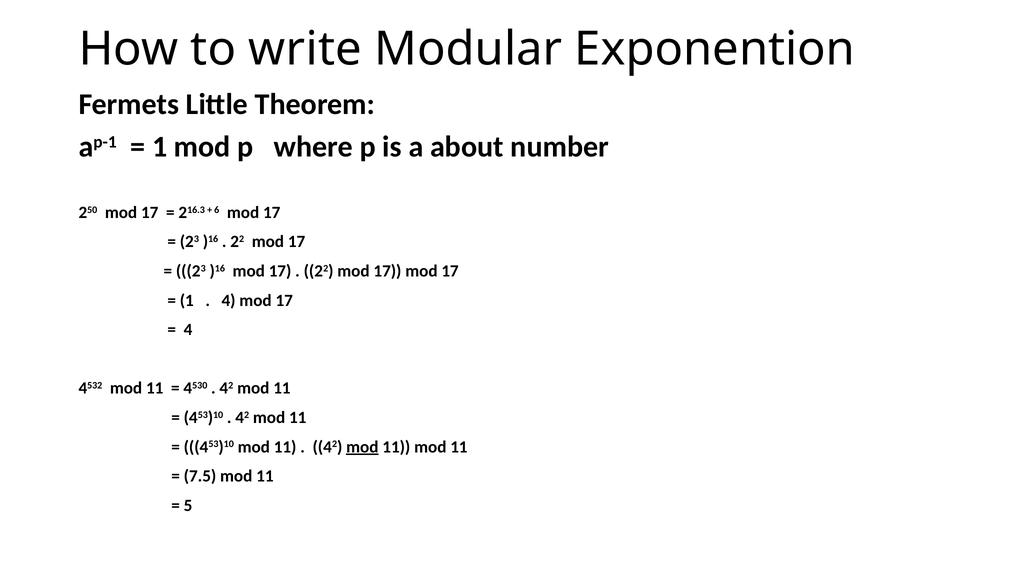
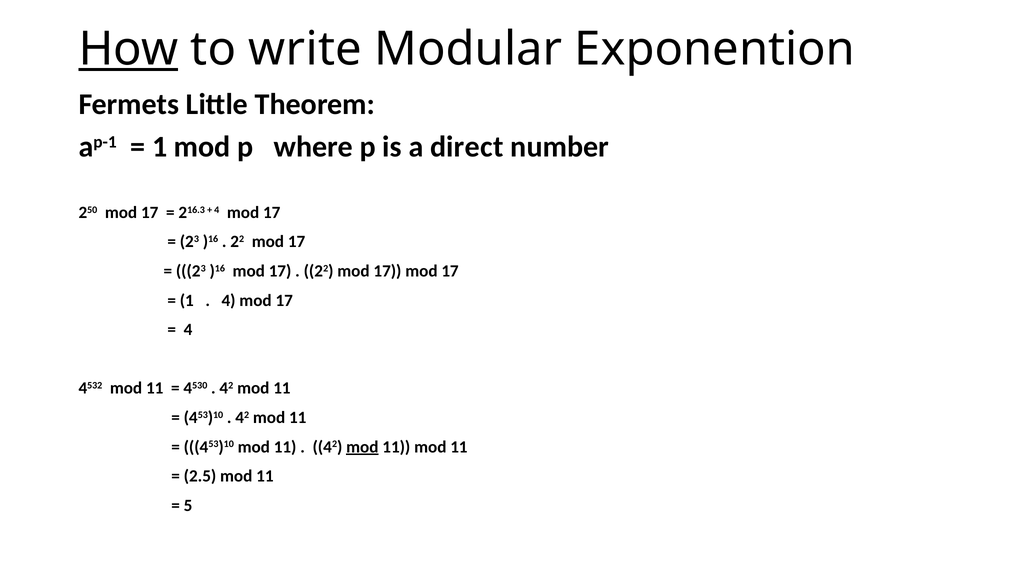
How underline: none -> present
about: about -> direct
6 at (217, 210): 6 -> 4
7.5: 7.5 -> 2.5
